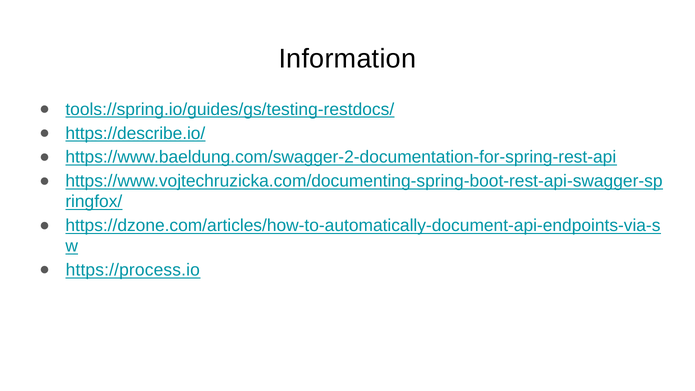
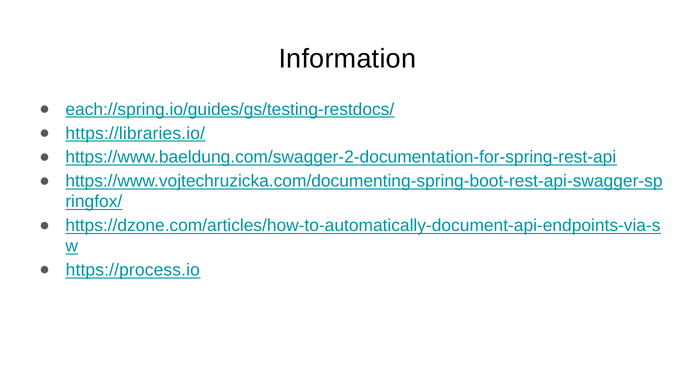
tools://spring.io/guides/gs/testing-restdocs/: tools://spring.io/guides/gs/testing-restdocs/ -> each://spring.io/guides/gs/testing-restdocs/
https://describe.io/: https://describe.io/ -> https://libraries.io/
